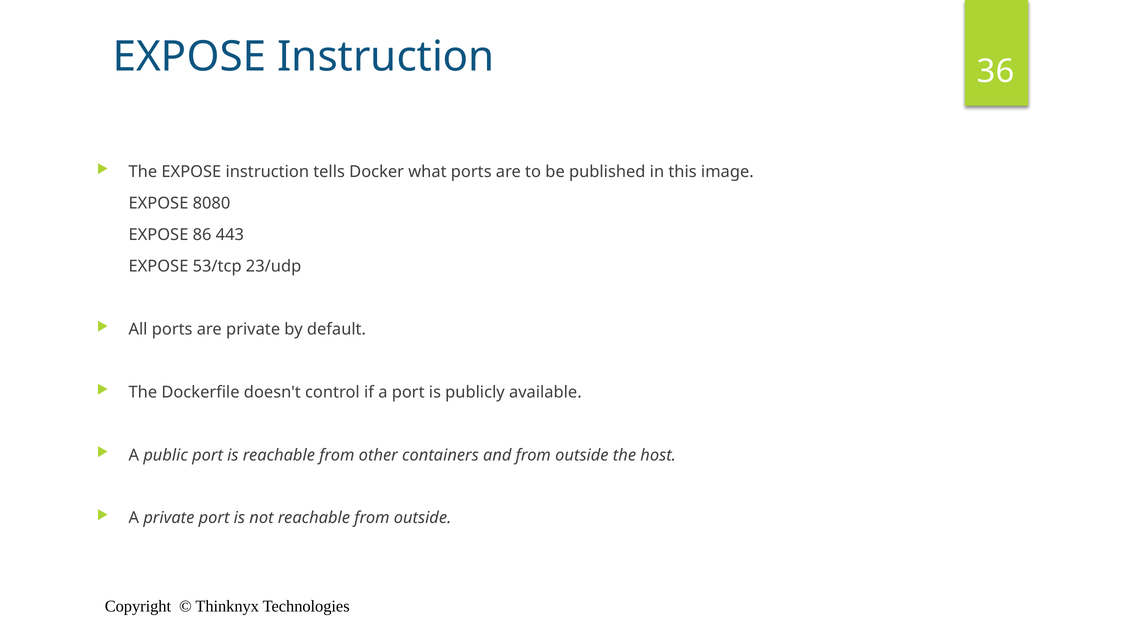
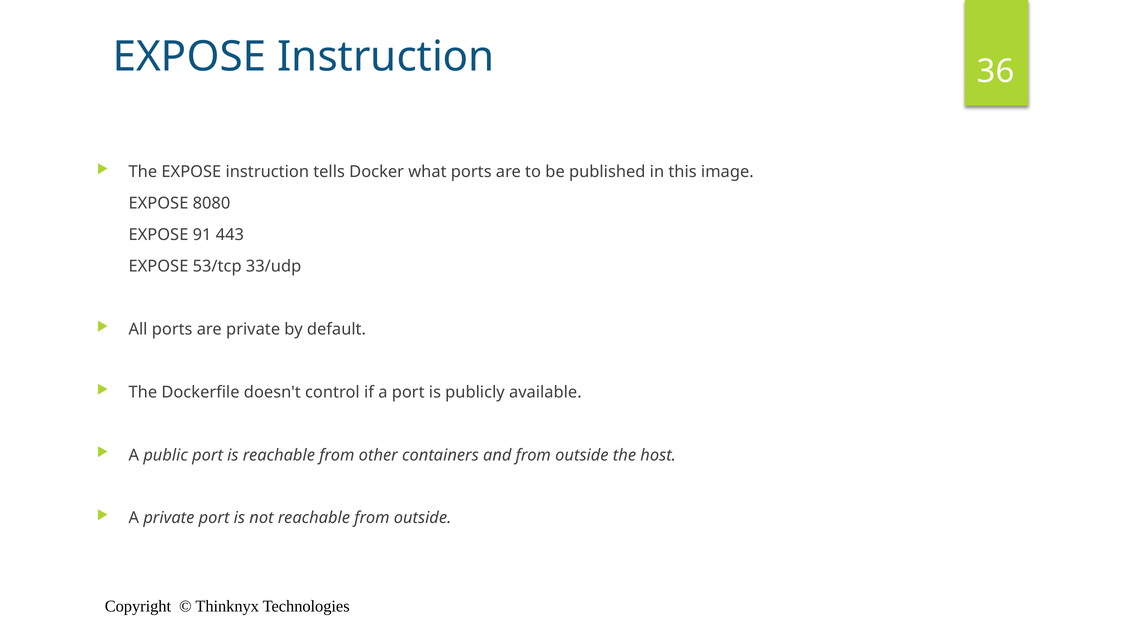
86: 86 -> 91
23/udp: 23/udp -> 33/udp
